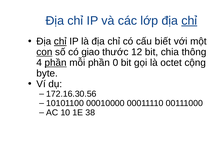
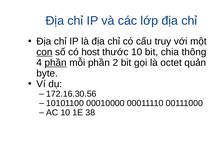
chỉ at (189, 21) underline: present -> none
chỉ at (60, 42) underline: present -> none
biết: biết -> truy
giao: giao -> host
thước 12: 12 -> 10
0: 0 -> 2
cộng: cộng -> quản
